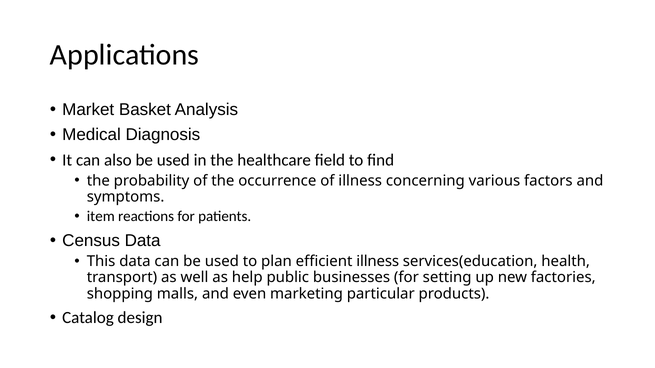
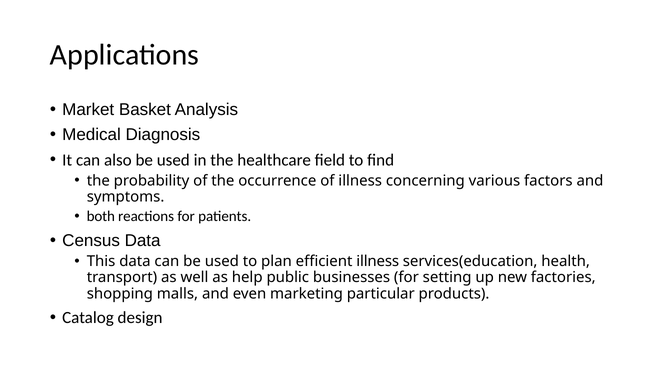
item: item -> both
